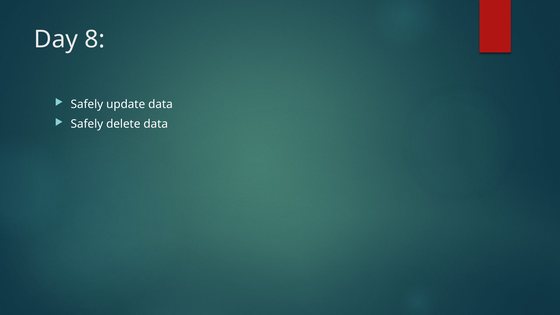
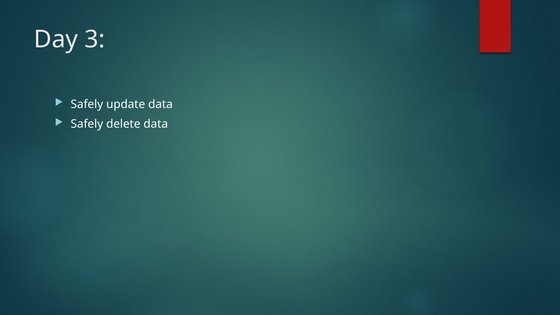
8: 8 -> 3
